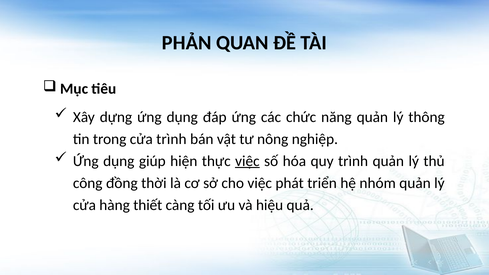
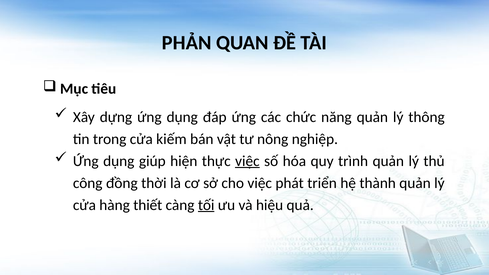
cửa trình: trình -> kiếm
nhóm: nhóm -> thành
tối underline: none -> present
